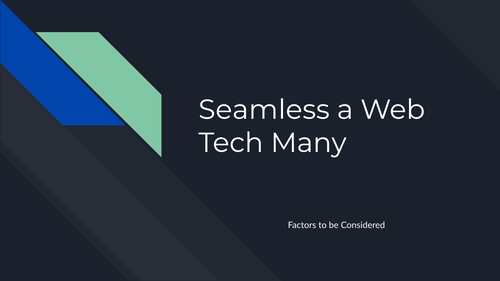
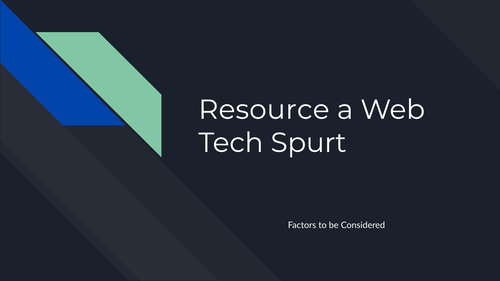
Seamless: Seamless -> Resource
Many: Many -> Spurt
